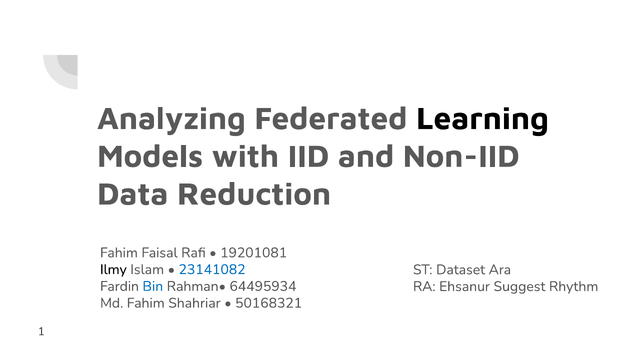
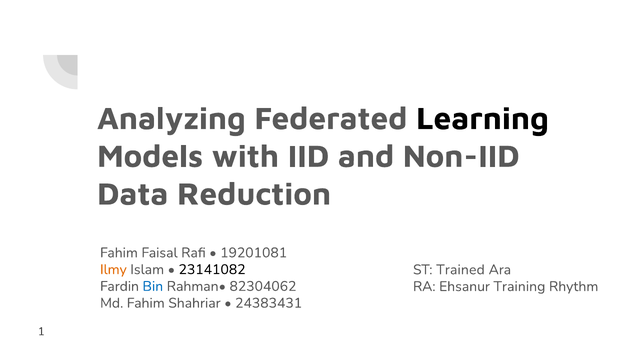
Ilmy colour: black -> orange
23141082 colour: blue -> black
Dataset: Dataset -> Trained
64495934: 64495934 -> 82304062
Suggest: Suggest -> Training
50168321: 50168321 -> 24383431
